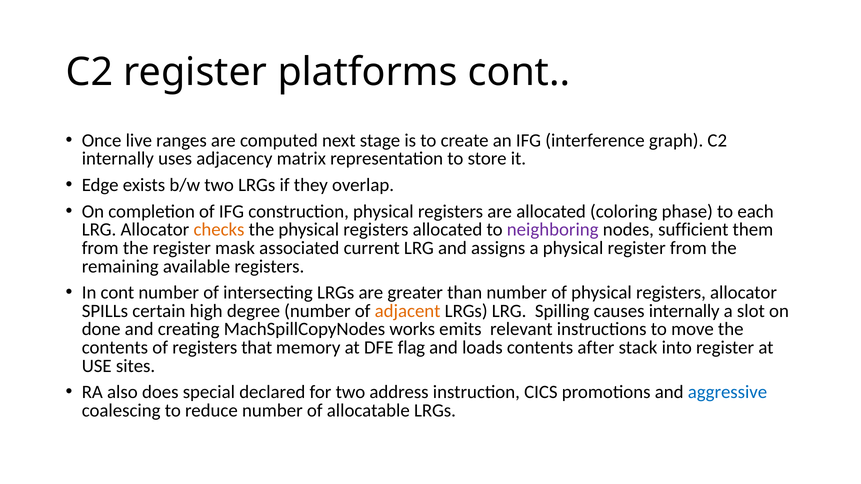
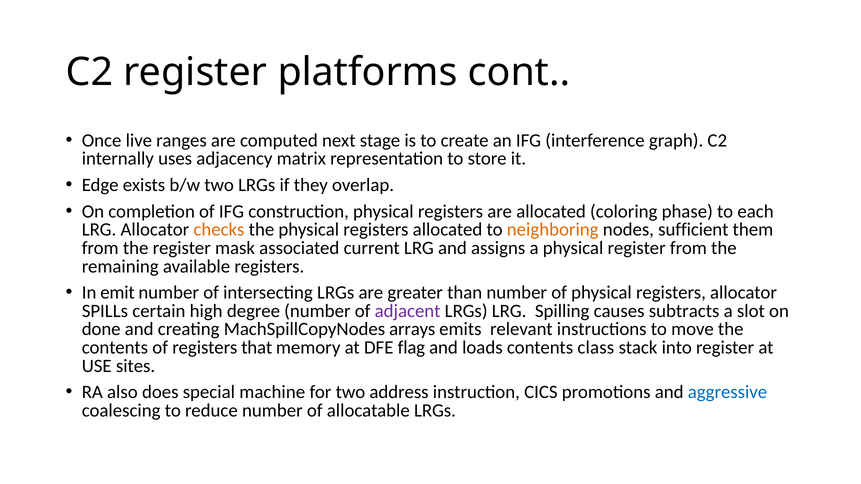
neighboring colour: purple -> orange
In cont: cont -> emit
adjacent colour: orange -> purple
causes internally: internally -> subtracts
works: works -> arrays
after: after -> class
declared: declared -> machine
